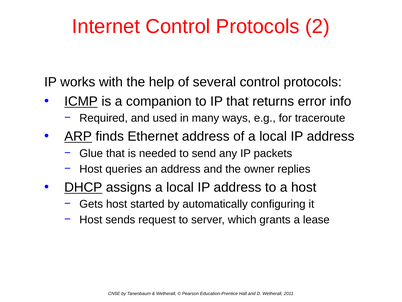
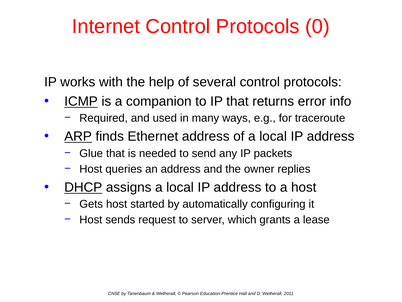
2: 2 -> 0
